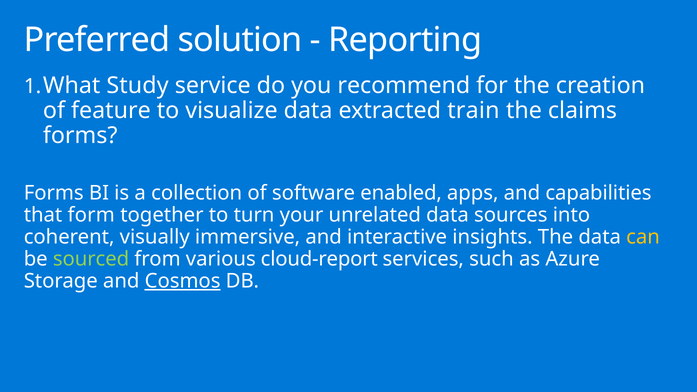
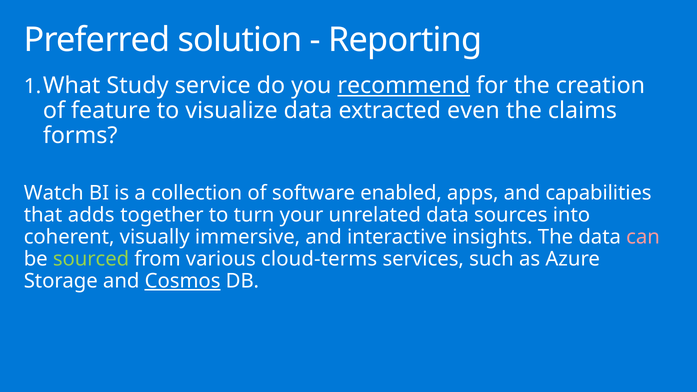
recommend underline: none -> present
train: train -> even
Forms at (54, 193): Forms -> Watch
form: form -> adds
can colour: yellow -> pink
cloud-report: cloud-report -> cloud-terms
